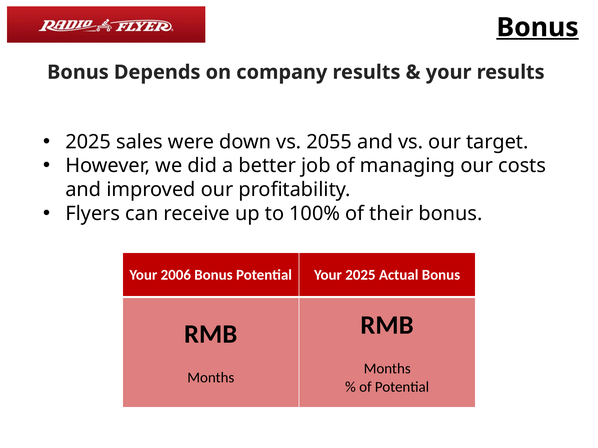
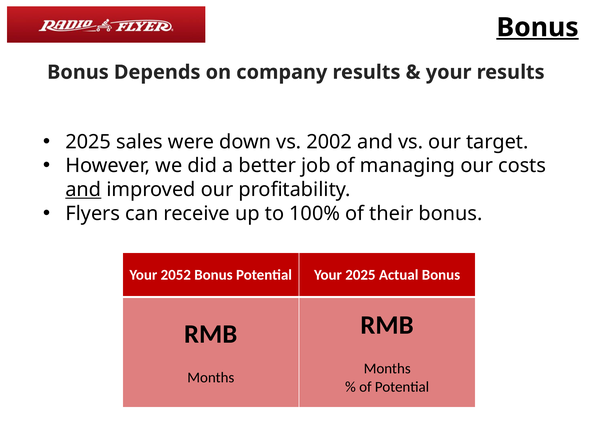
2055: 2055 -> 2002
and at (83, 190) underline: none -> present
2006: 2006 -> 2052
